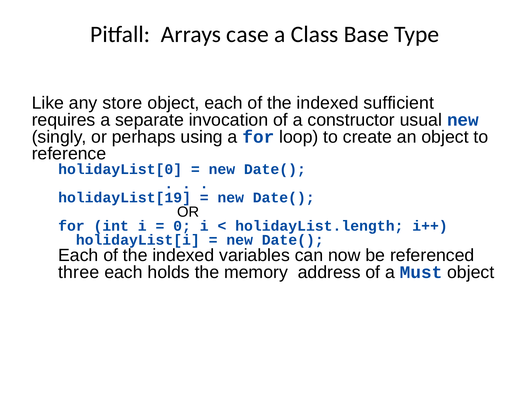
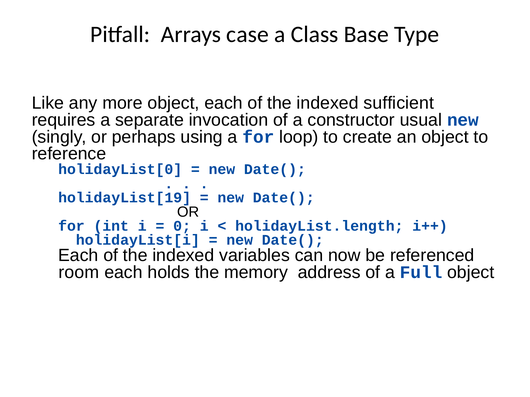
store: store -> more
three: three -> room
Must: Must -> Full
